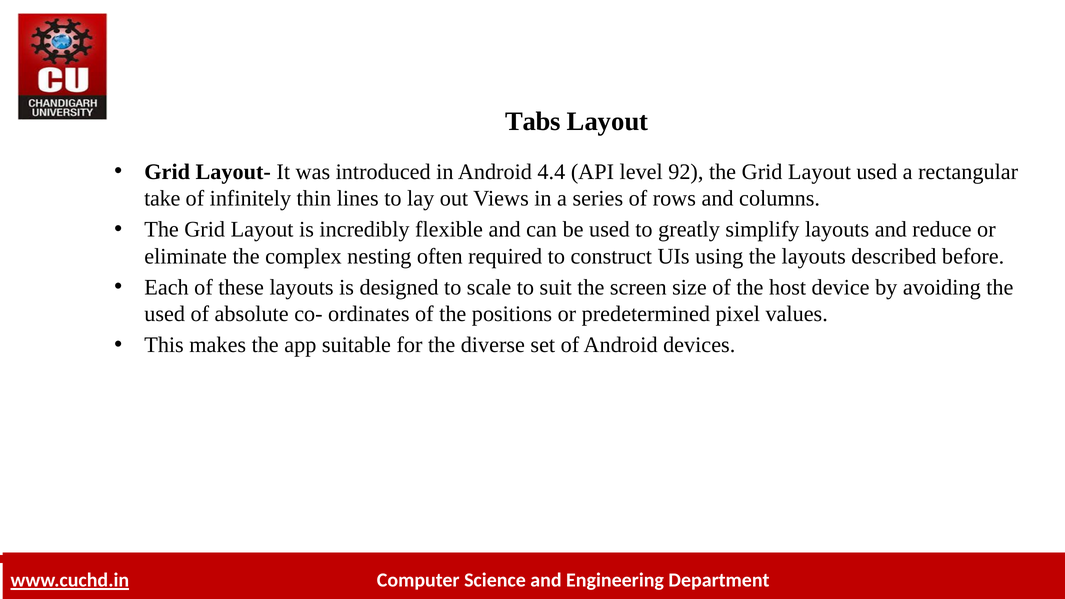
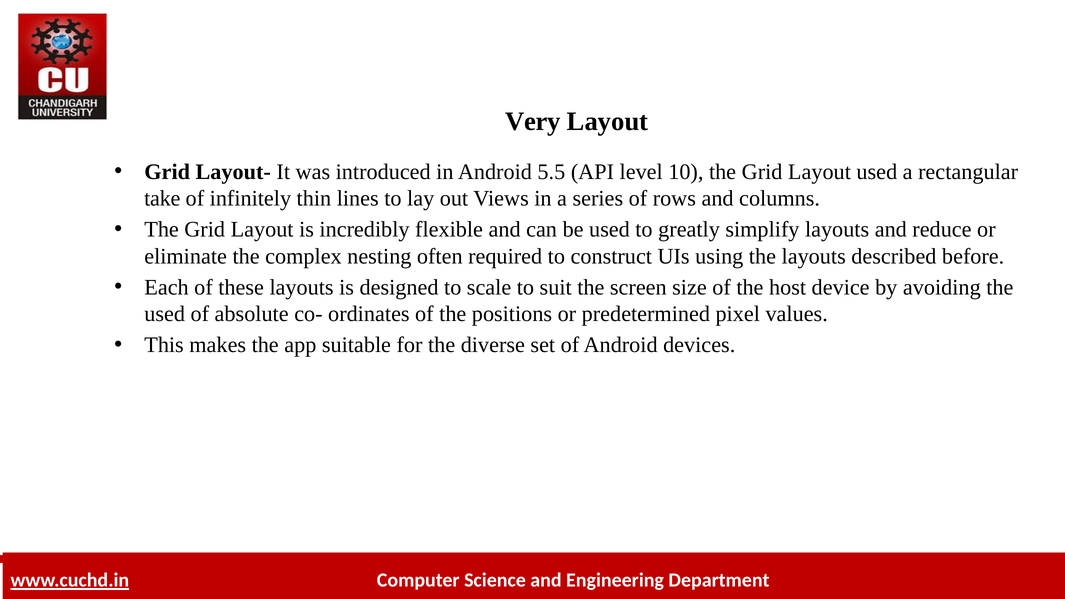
Tabs: Tabs -> Very
4.4: 4.4 -> 5.5
92: 92 -> 10
